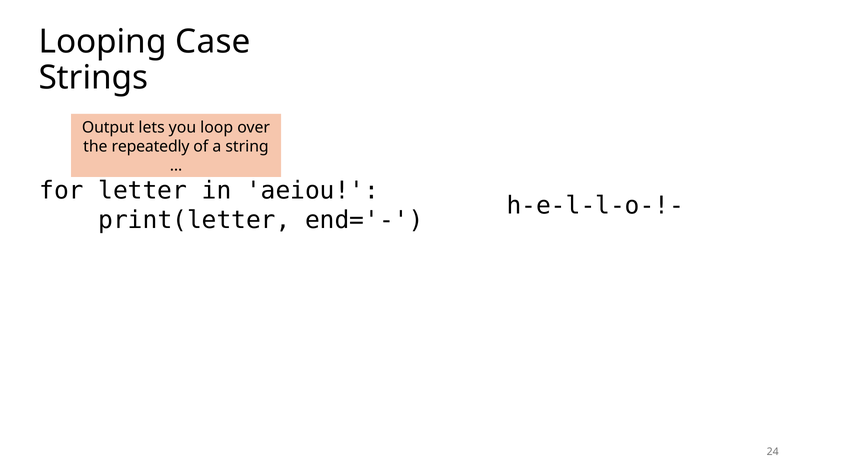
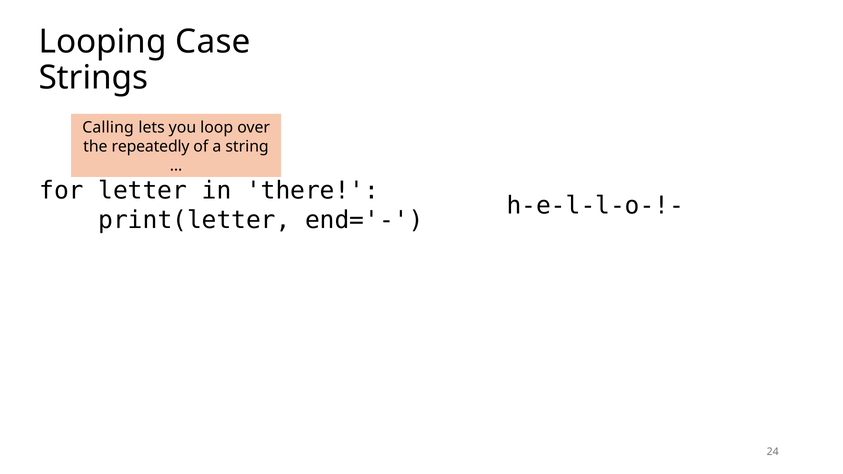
Output: Output -> Calling
aeiou: aeiou -> there
